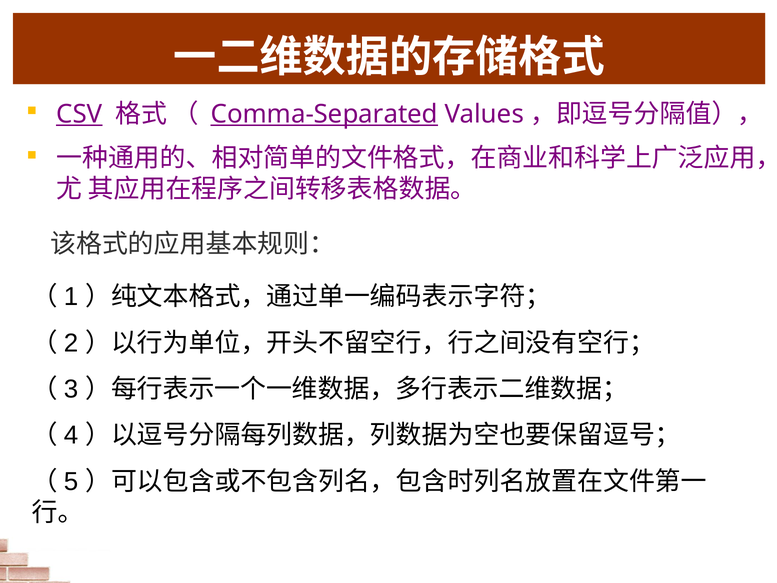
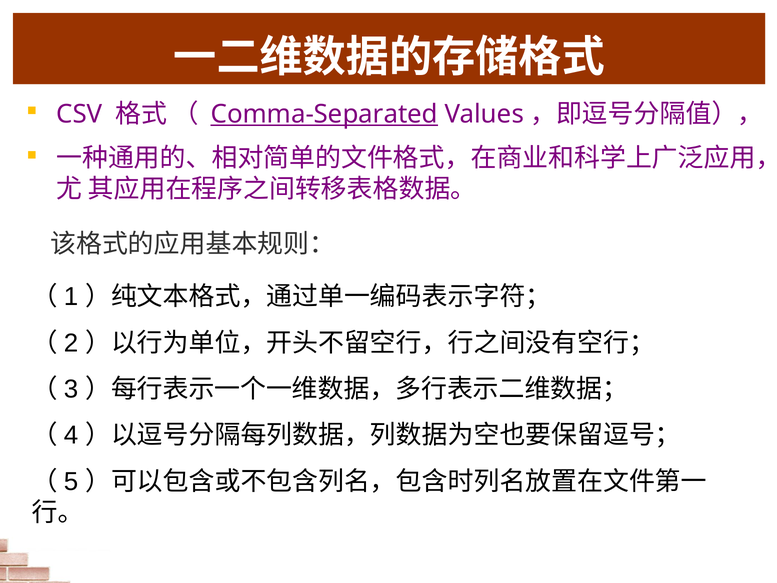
CSV underline: present -> none
